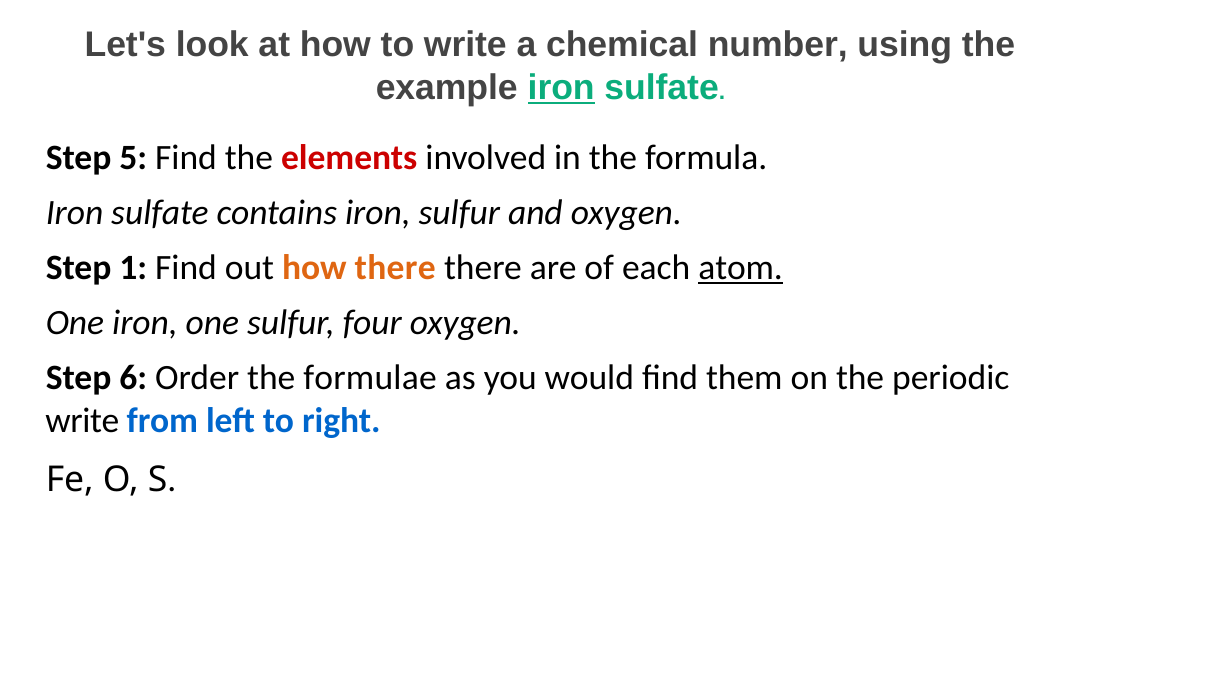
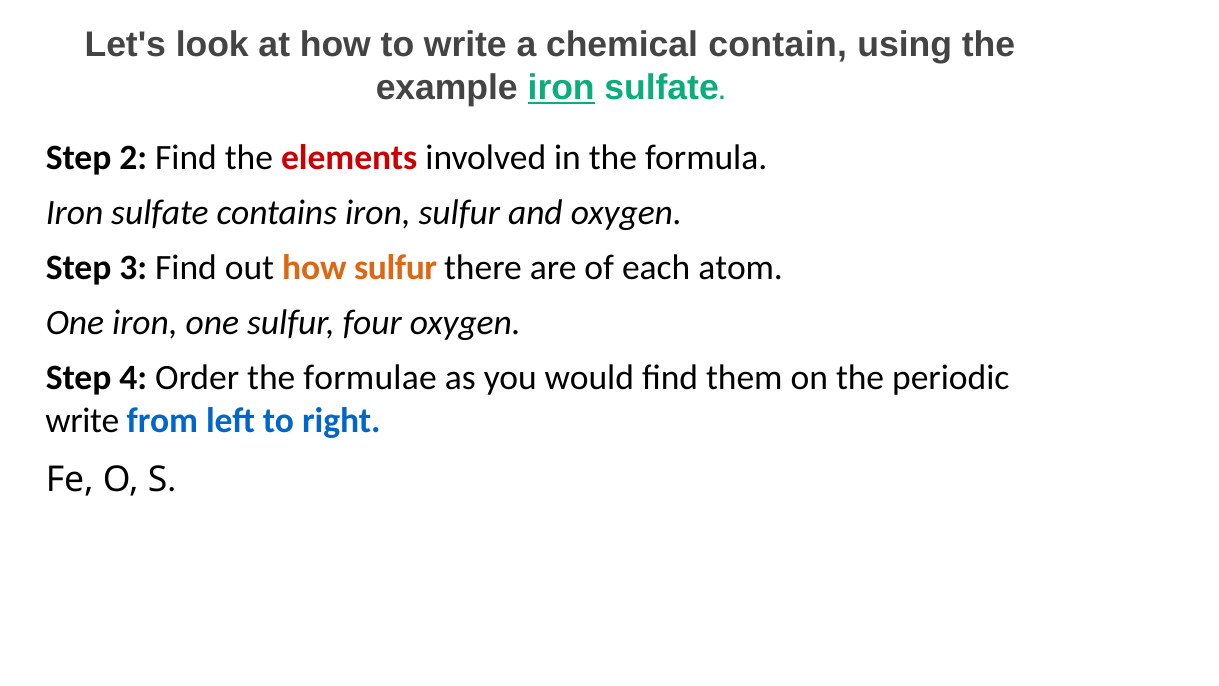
number: number -> contain
5: 5 -> 2
1: 1 -> 3
how there: there -> sulfur
atom underline: present -> none
6: 6 -> 4
